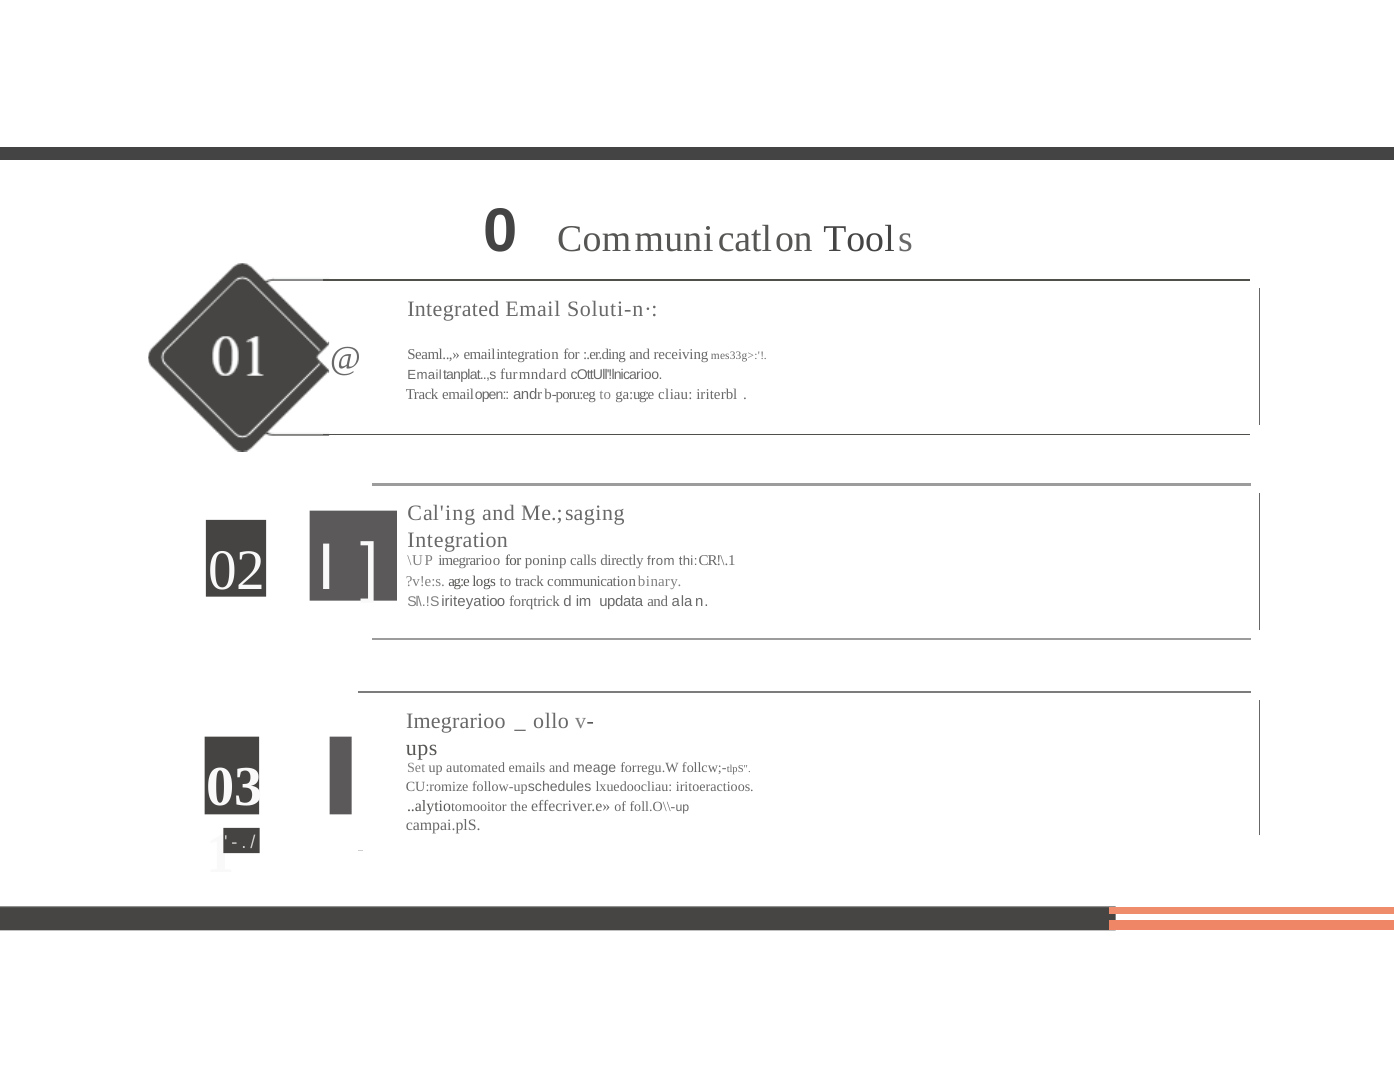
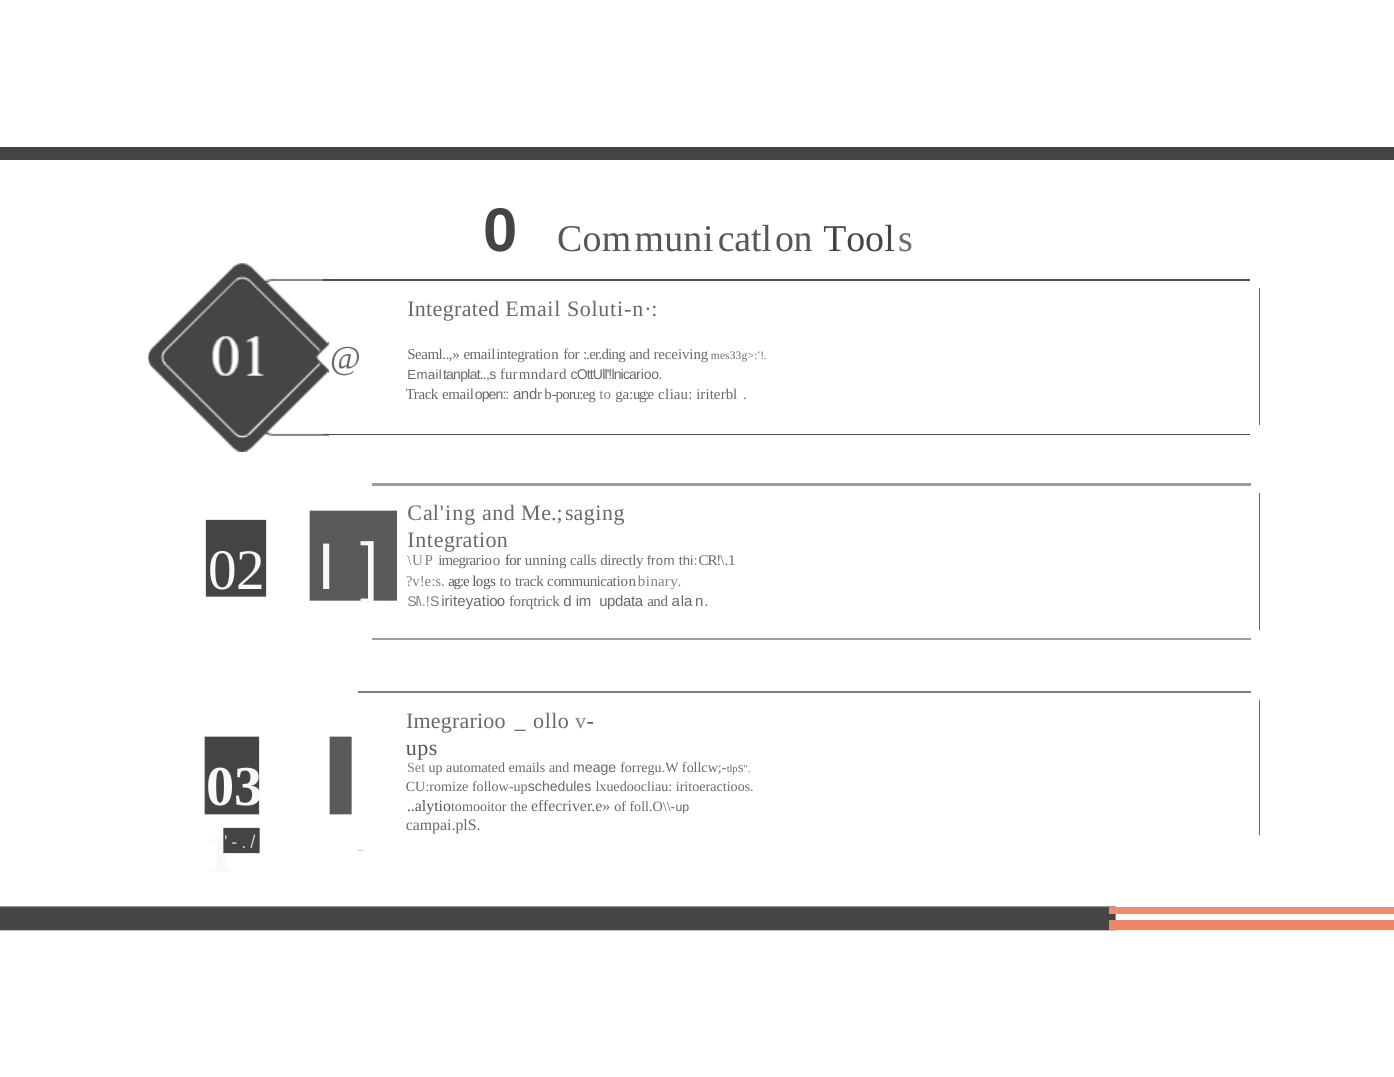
poninp: poninp -> unning
